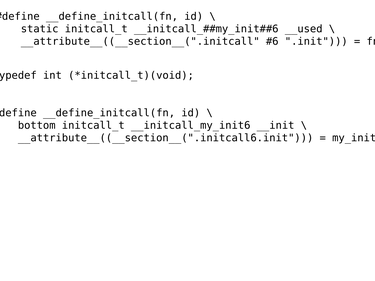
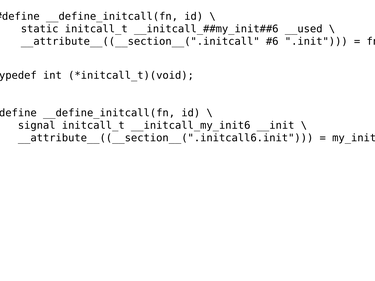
bottom: bottom -> signal
